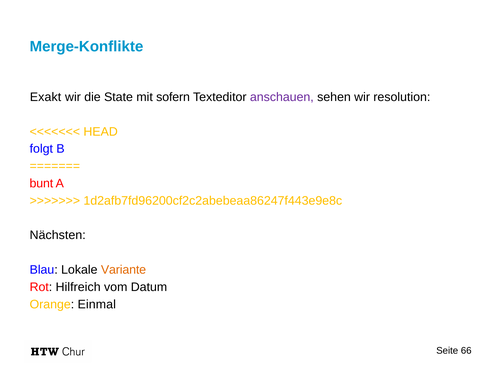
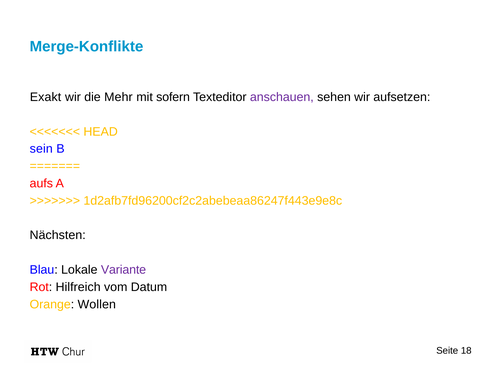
State: State -> Mehr
resolution: resolution -> aufsetzen
folgt: folgt -> sein
bunt: bunt -> aufs
Variante colour: orange -> purple
Einmal: Einmal -> Wollen
66: 66 -> 18
